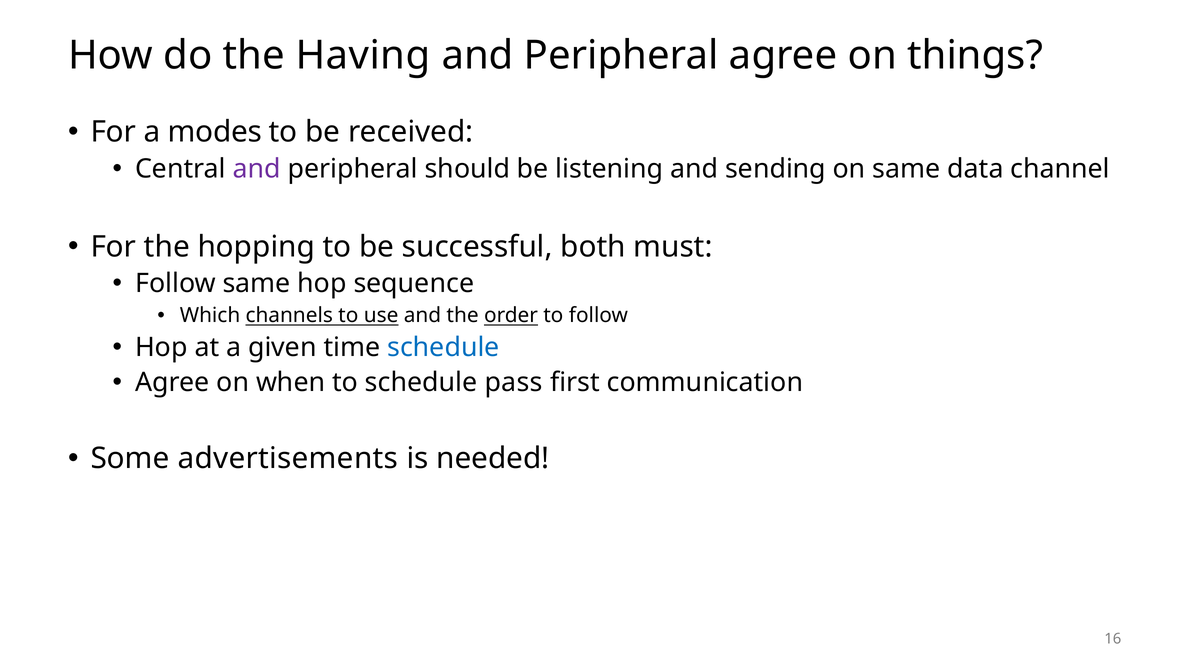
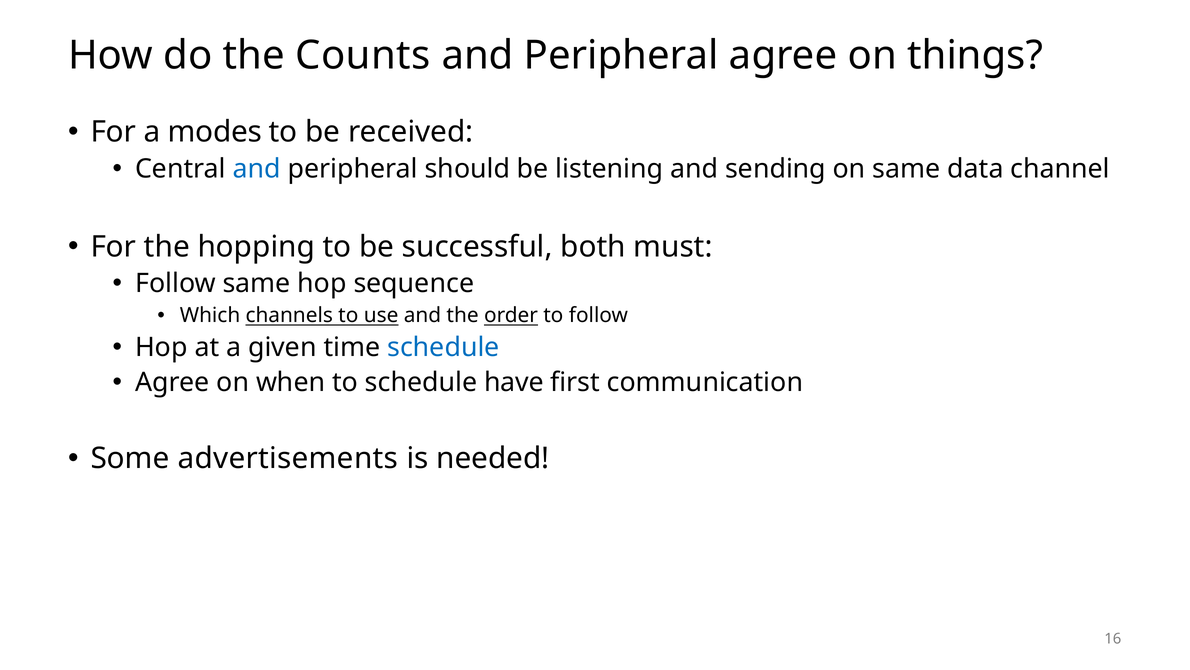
Having: Having -> Counts
and at (257, 169) colour: purple -> blue
pass: pass -> have
